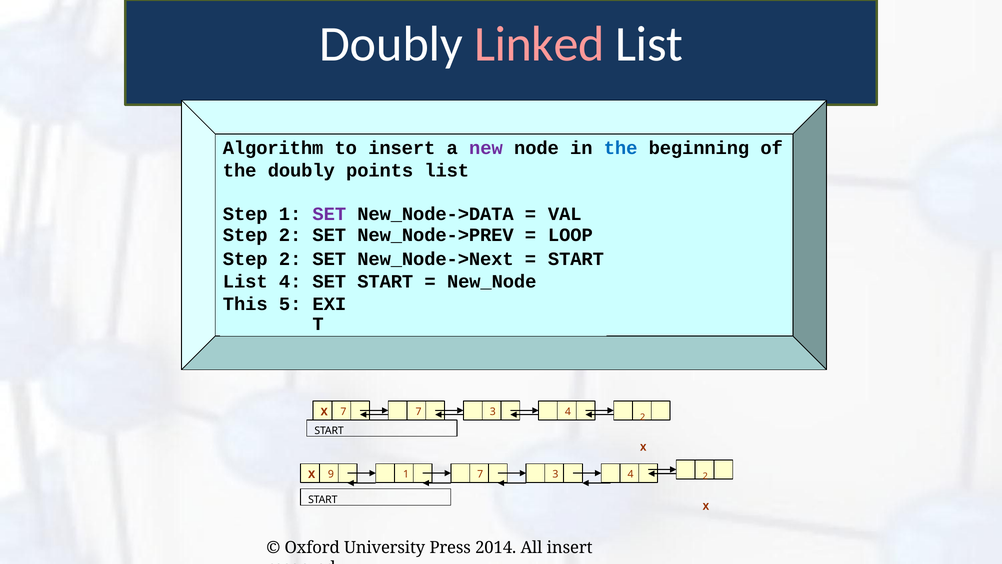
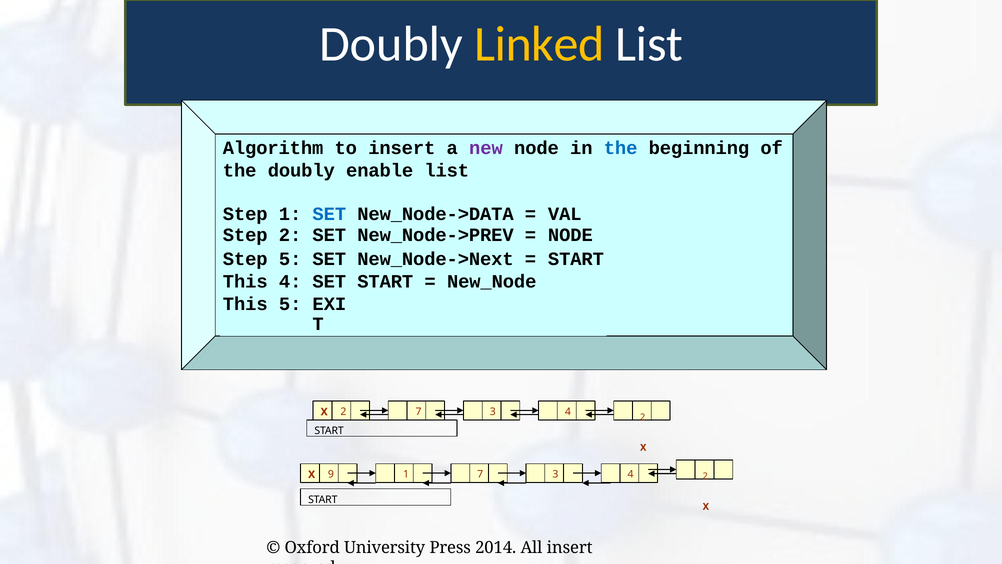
Linked colour: pink -> yellow
points: points -> enable
SET at (329, 214) colour: purple -> blue
LOOP at (570, 235): LOOP -> NODE
Step 2: 2 -> 5
List at (245, 281): List -> This
X 7: 7 -> 2
